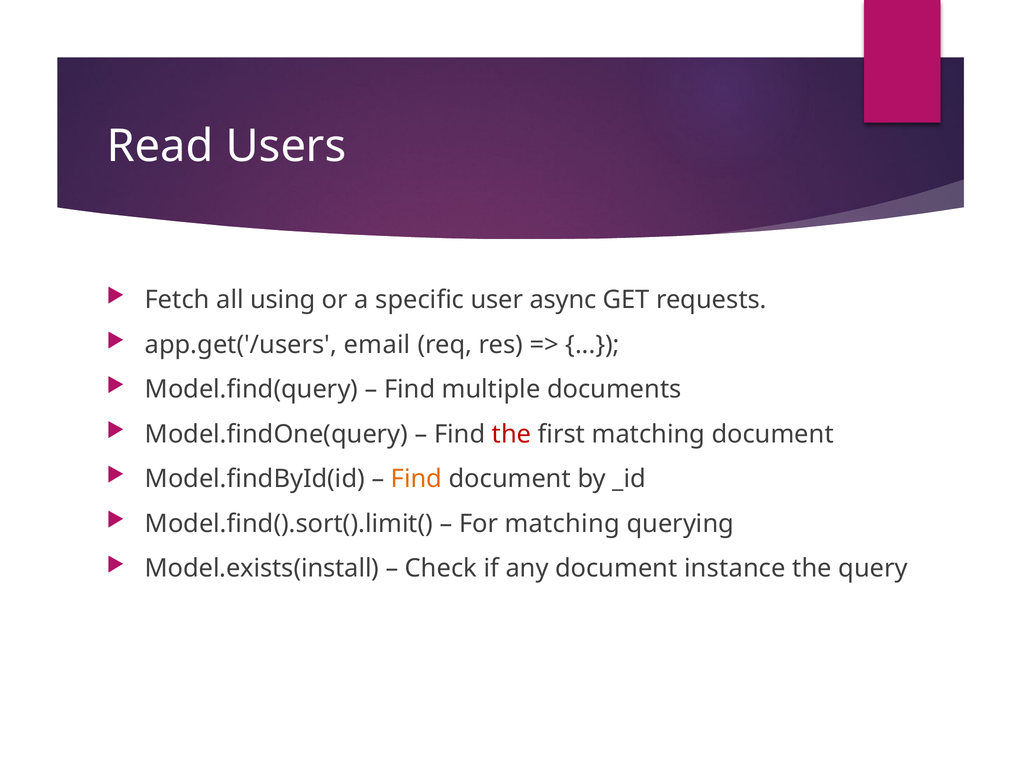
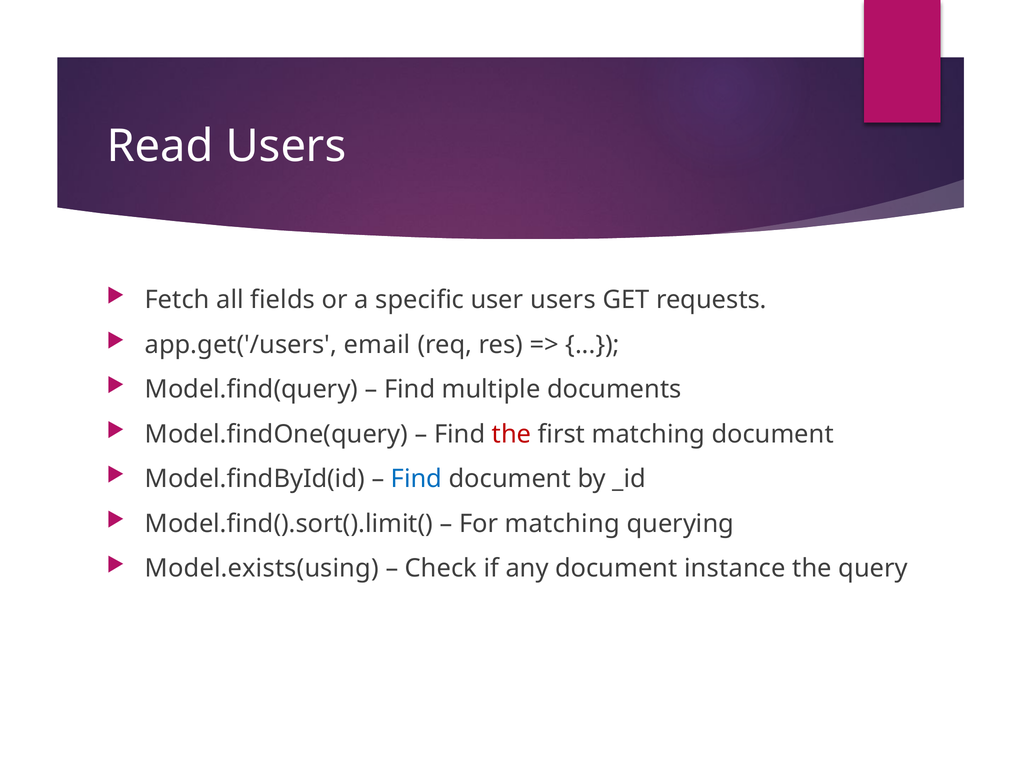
using: using -> fields
user async: async -> users
Find at (416, 479) colour: orange -> blue
Model.exists(install: Model.exists(install -> Model.exists(using
